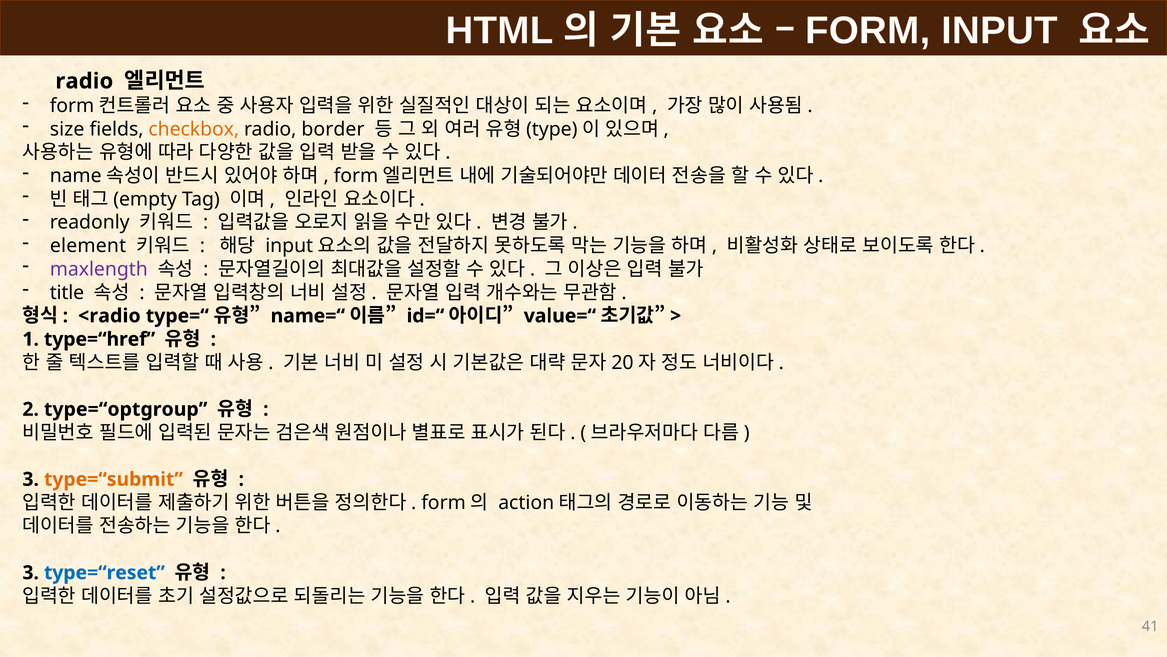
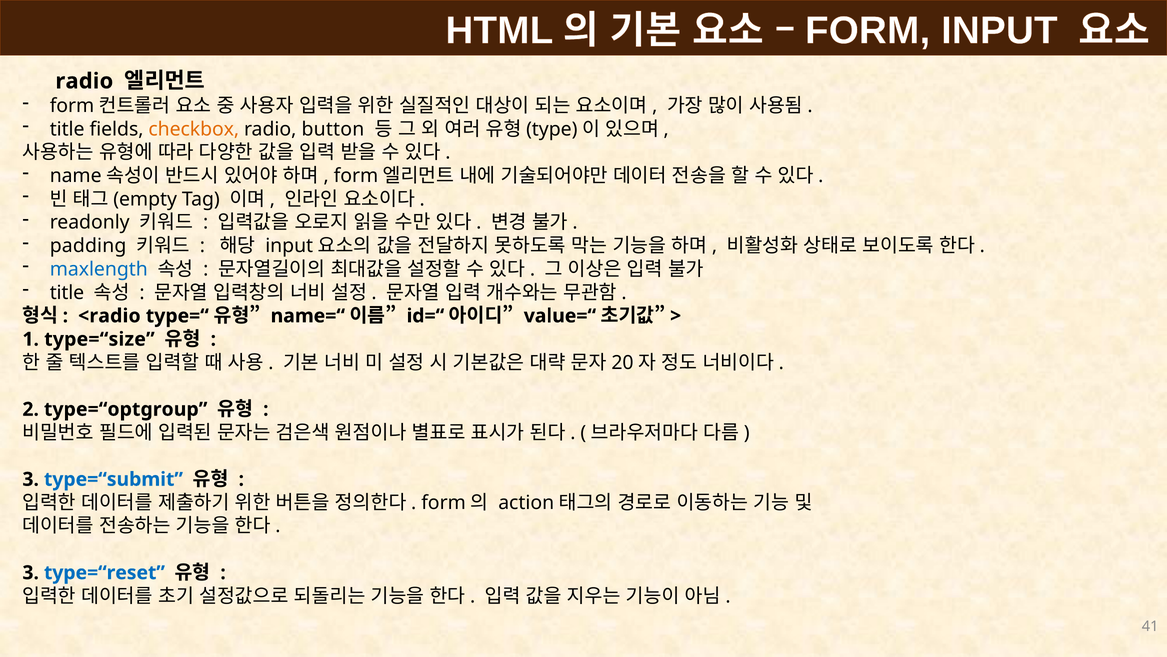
size at (67, 129): size -> title
border: border -> button
element: element -> padding
maxlength colour: purple -> blue
type=“href: type=“href -> type=“size
type=“submit colour: orange -> blue
